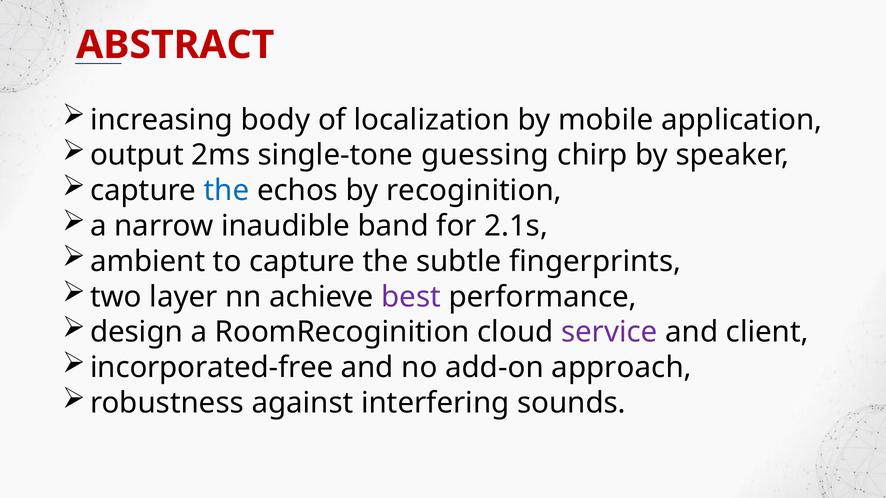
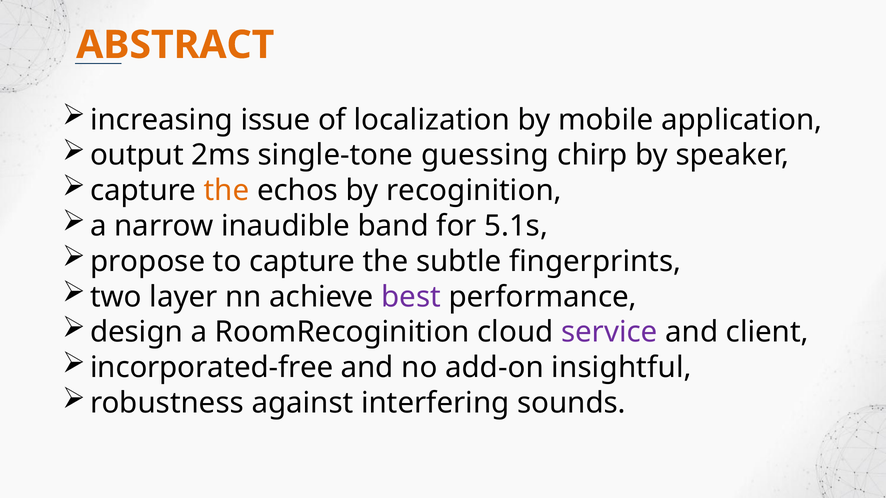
ABSTRACT colour: red -> orange
body: body -> issue
the at (227, 191) colour: blue -> orange
2.1s: 2.1s -> 5.1s
ambient: ambient -> propose
approach: approach -> insightful
